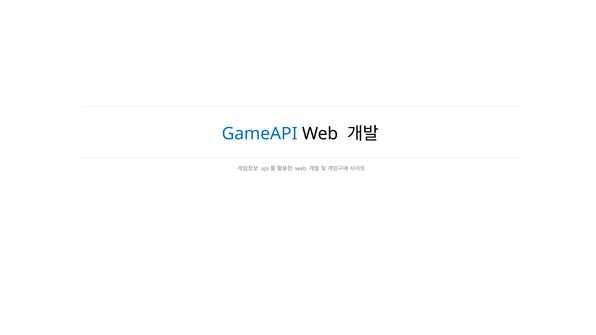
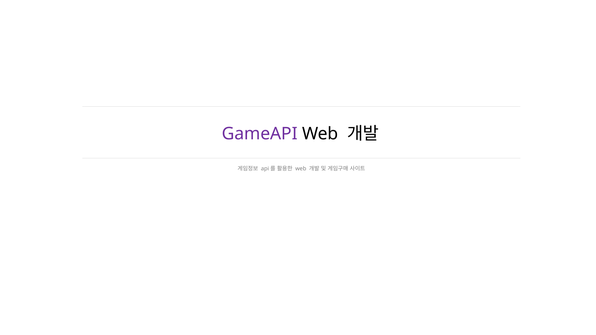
GameAPI colour: blue -> purple
